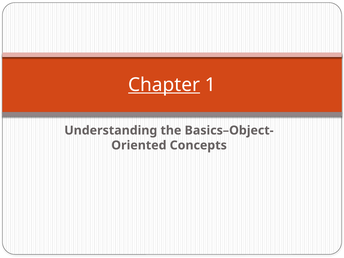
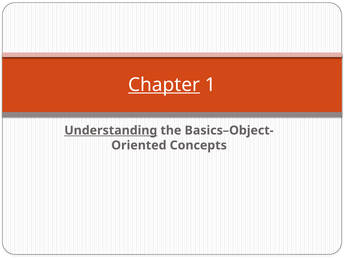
Understanding underline: none -> present
